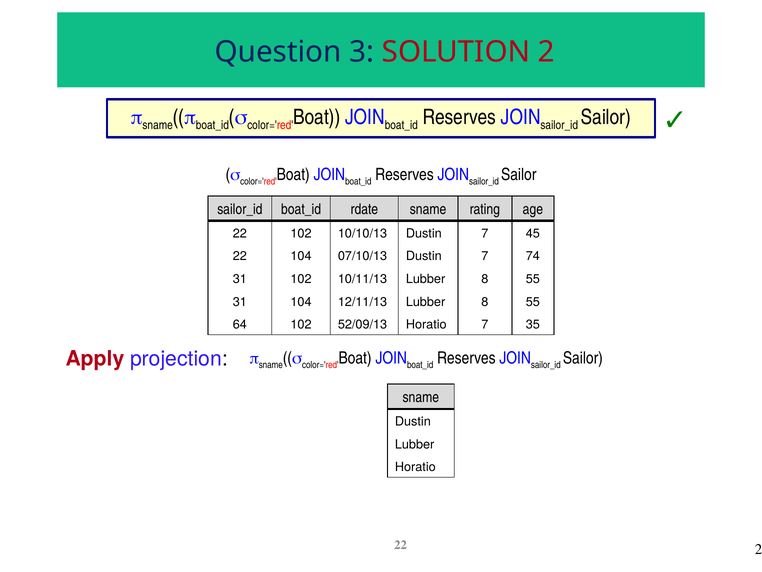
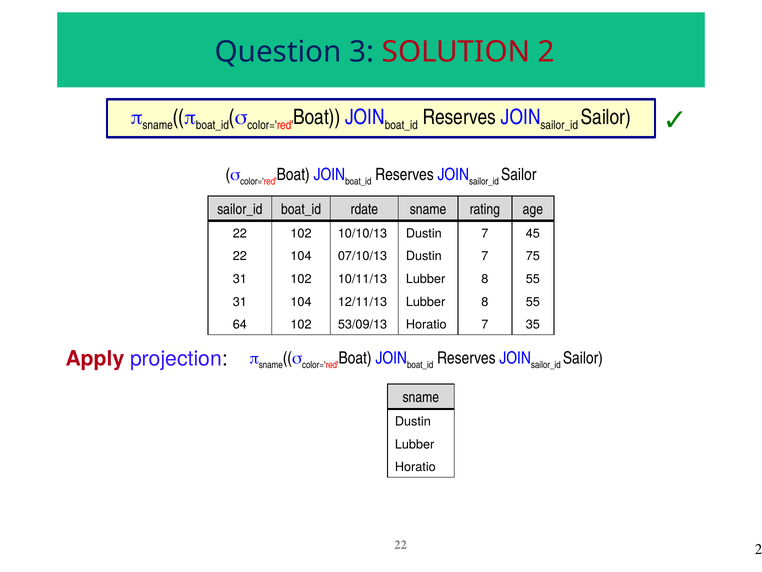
74: 74 -> 75
52/09/13: 52/09/13 -> 53/09/13
